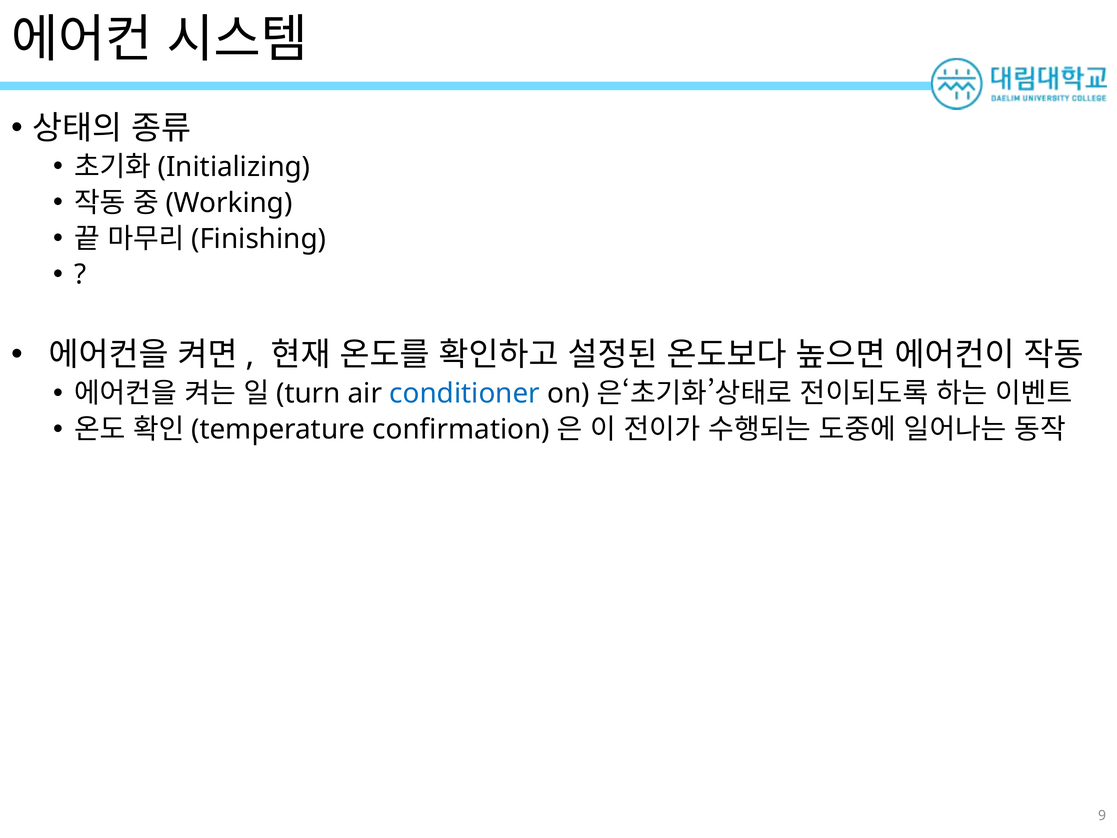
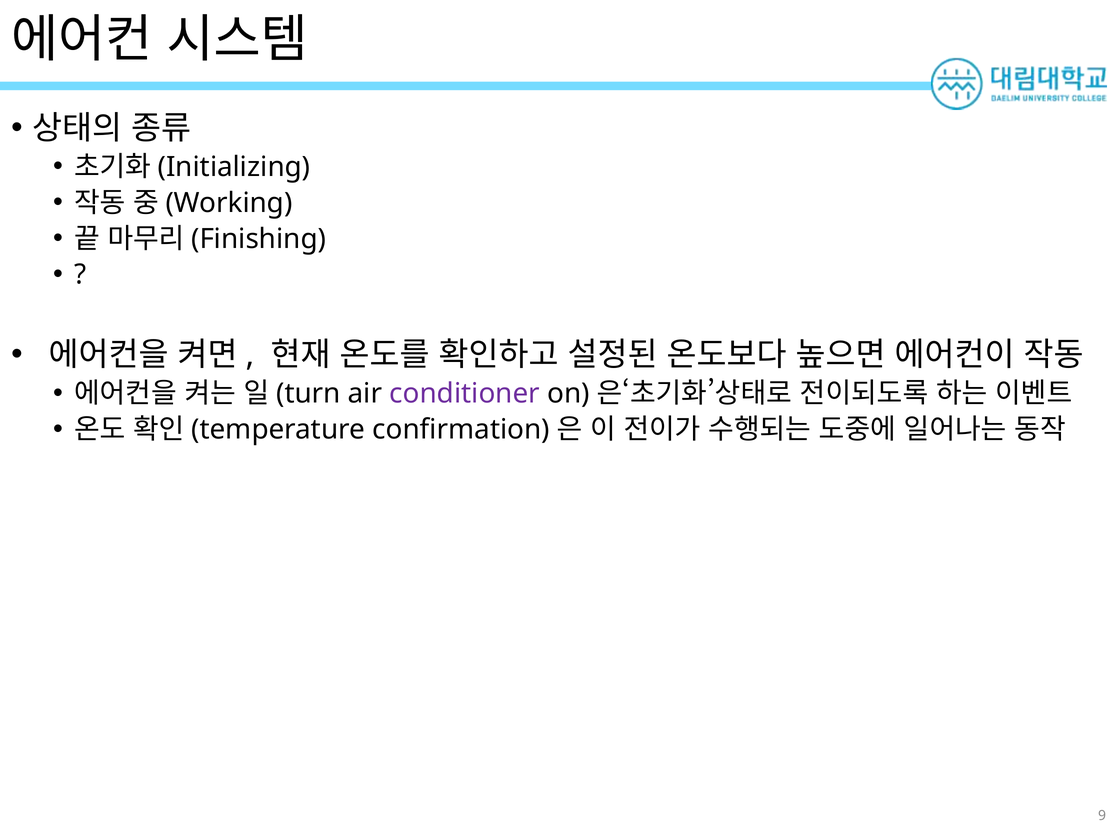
conditioner colour: blue -> purple
